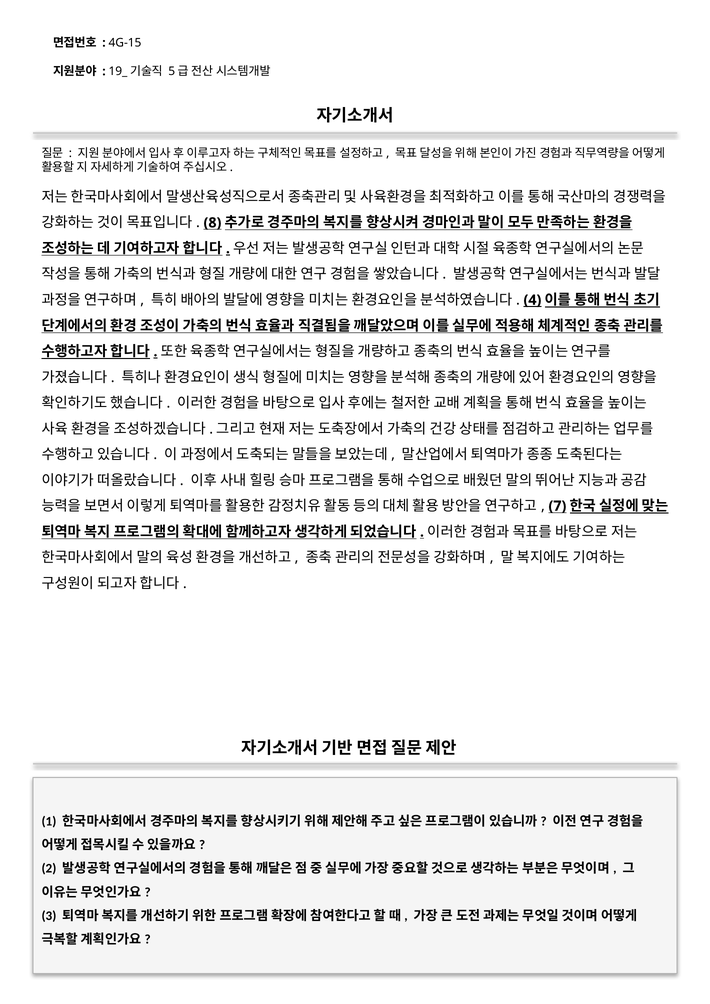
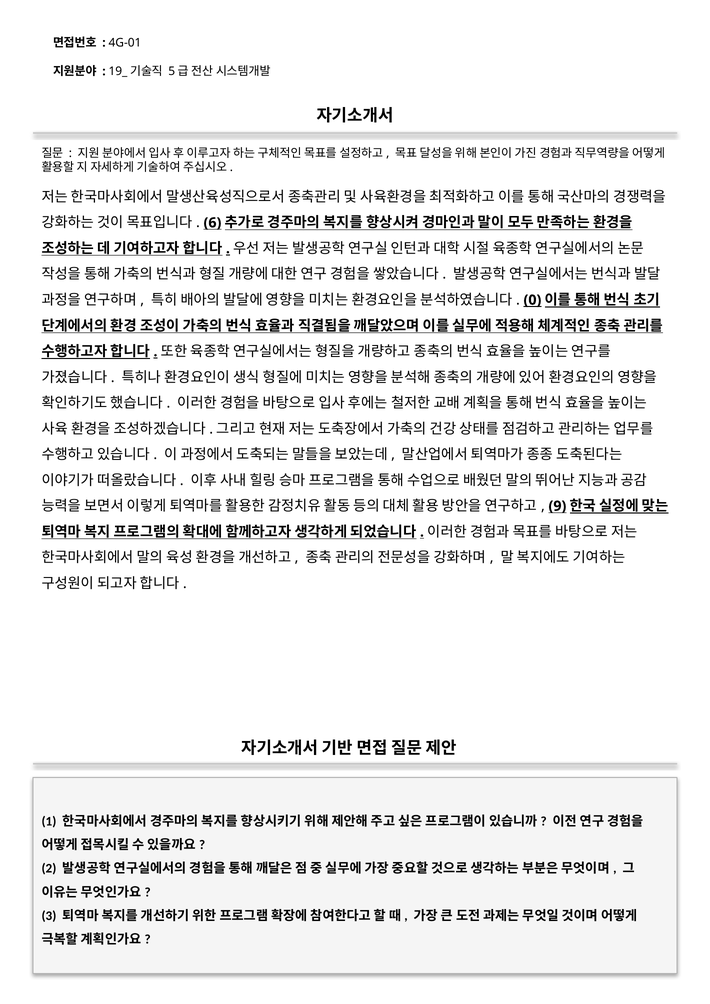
4G-15: 4G-15 -> 4G-01
8: 8 -> 6
4: 4 -> 0
7: 7 -> 9
